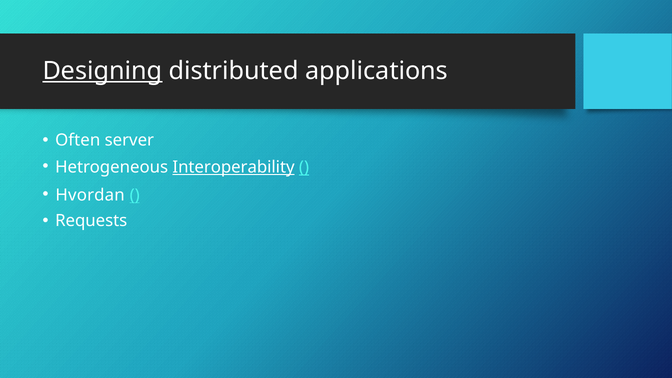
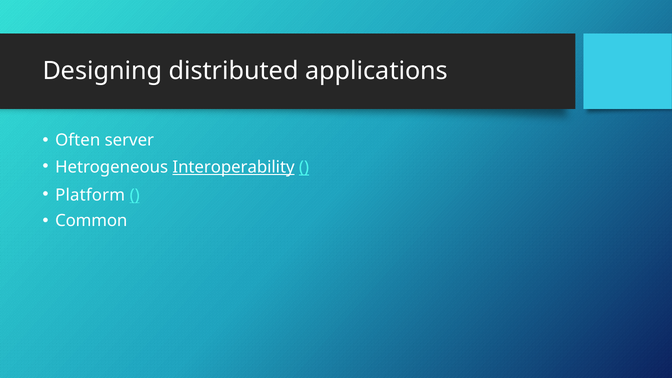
Designing underline: present -> none
Hvordan: Hvordan -> Platform
Requests: Requests -> Common
